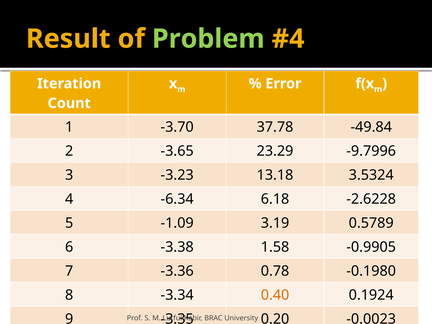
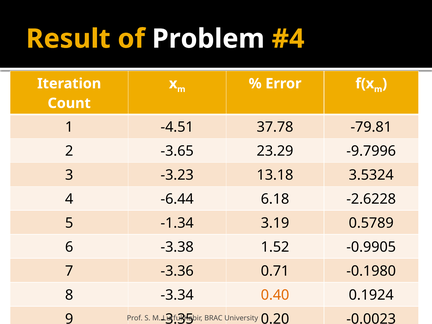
Problem colour: light green -> white
-3.70: -3.70 -> -4.51
-49.84: -49.84 -> -79.81
-6.34: -6.34 -> -6.44
-1.09: -1.09 -> -1.34
1.58: 1.58 -> 1.52
0.78: 0.78 -> 0.71
